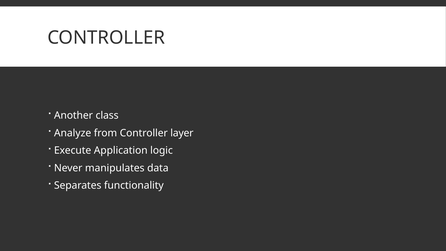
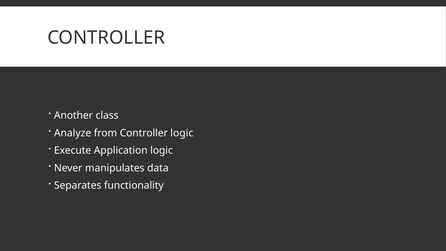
Controller layer: layer -> logic
